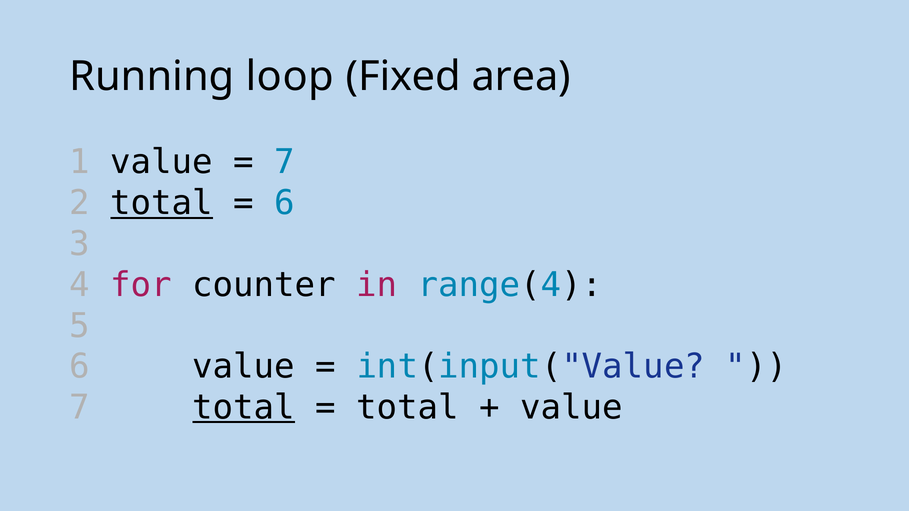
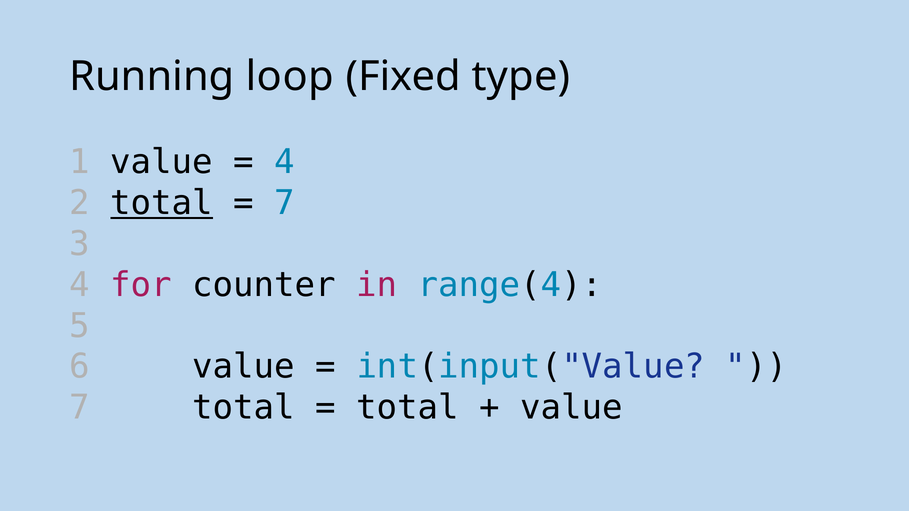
area: area -> type
7 at (285, 162): 7 -> 4
6 at (285, 203): 6 -> 7
total at (244, 408) underline: present -> none
